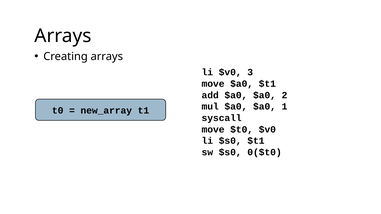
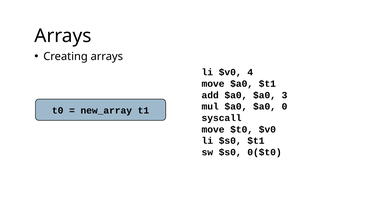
3: 3 -> 4
2: 2 -> 3
1: 1 -> 0
